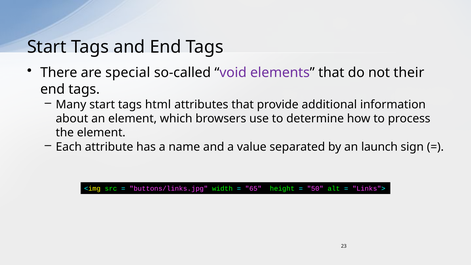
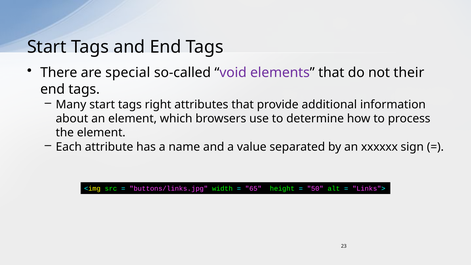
html: html -> right
launch: launch -> xxxxxx
